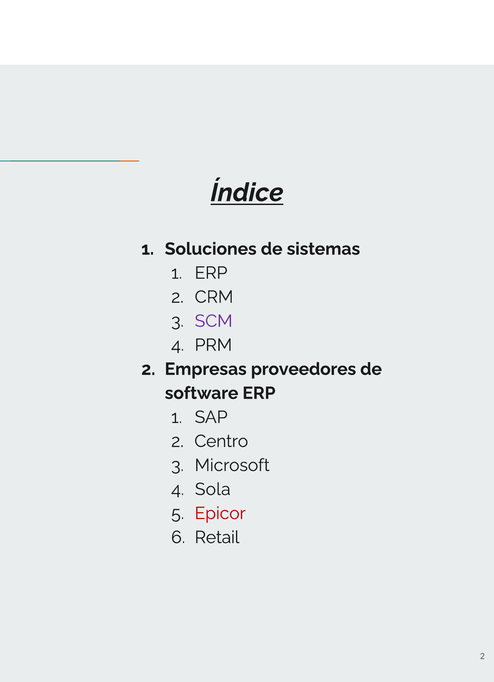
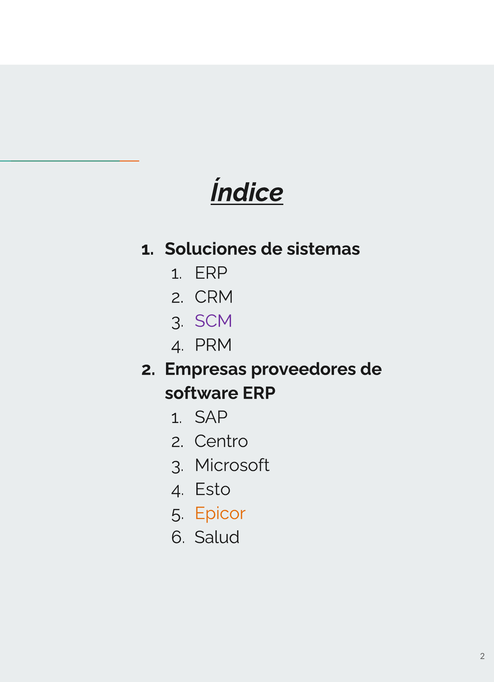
Sola: Sola -> Esto
Epicor colour: red -> orange
Retail: Retail -> Salud
